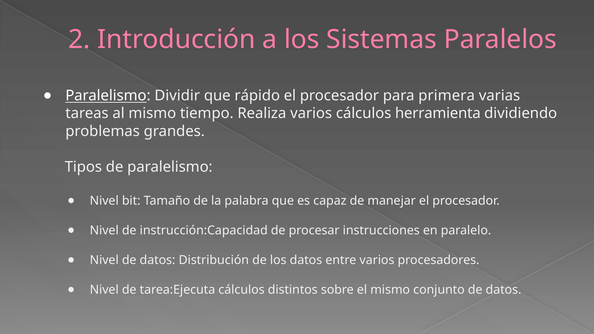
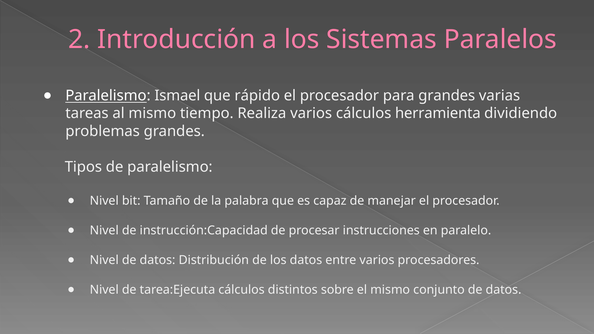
Dividir: Dividir -> Ismael
para primera: primera -> grandes
